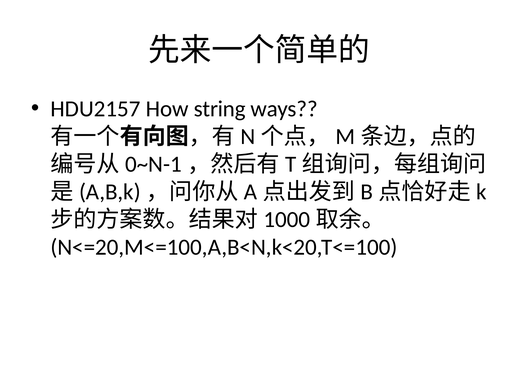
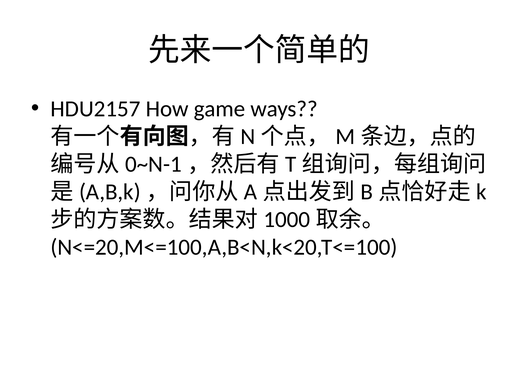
string: string -> game
